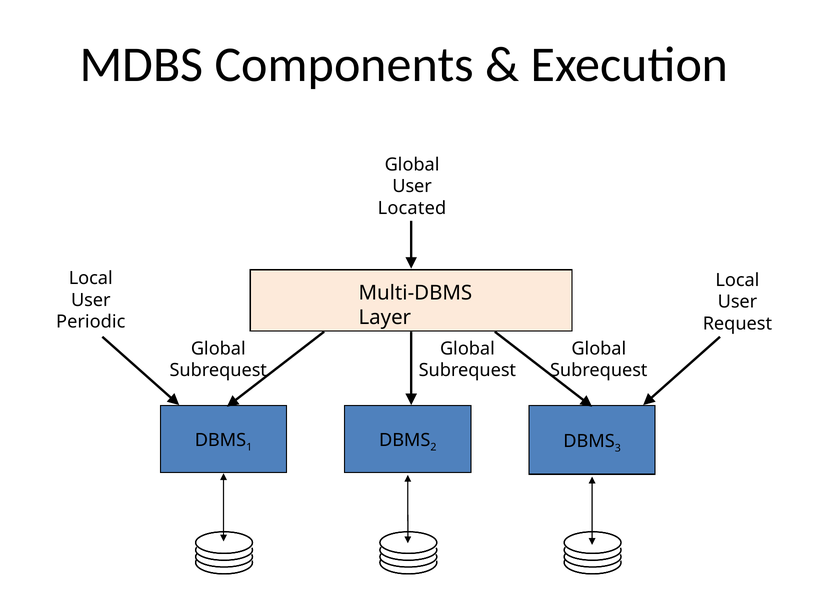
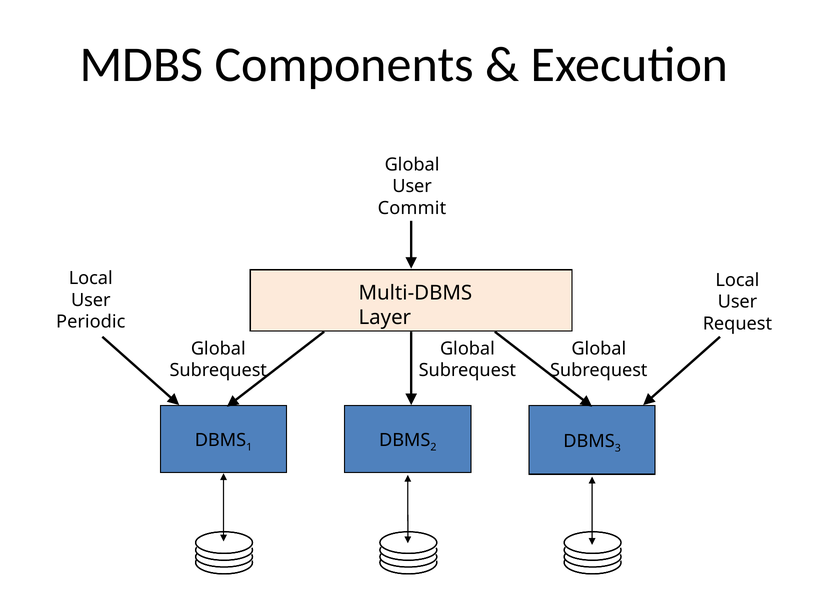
Located: Located -> Commit
